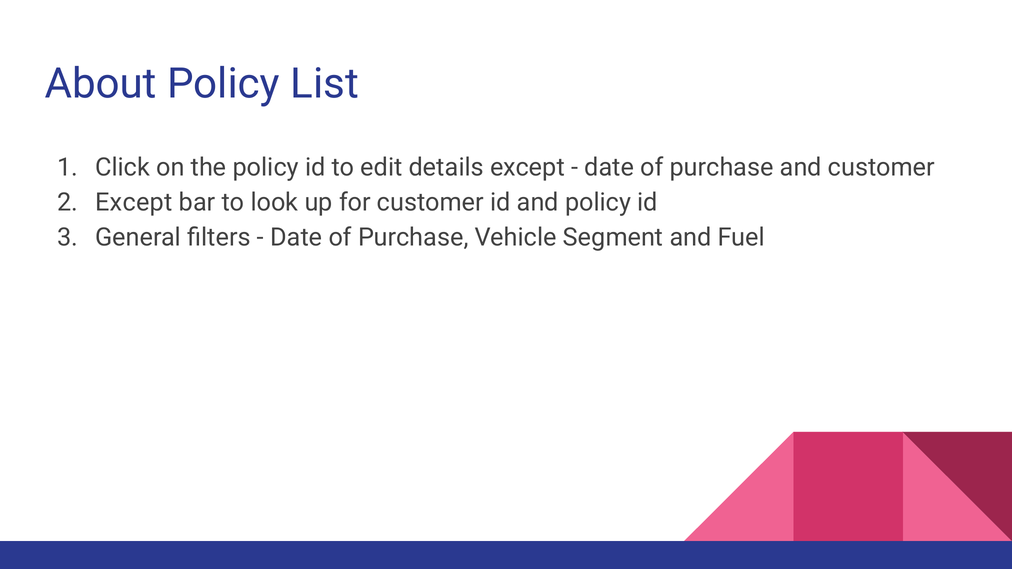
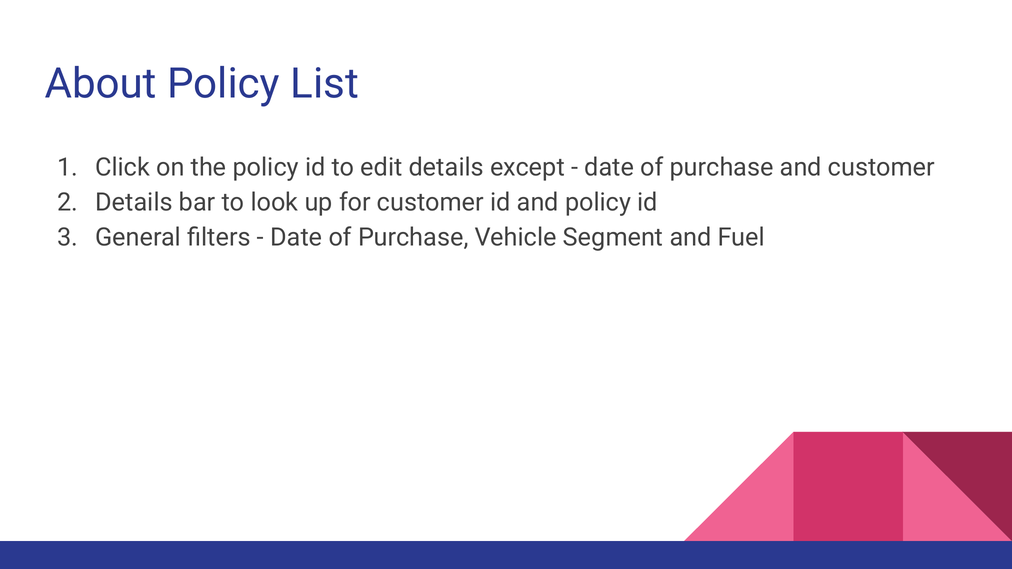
Except at (134, 203): Except -> Details
